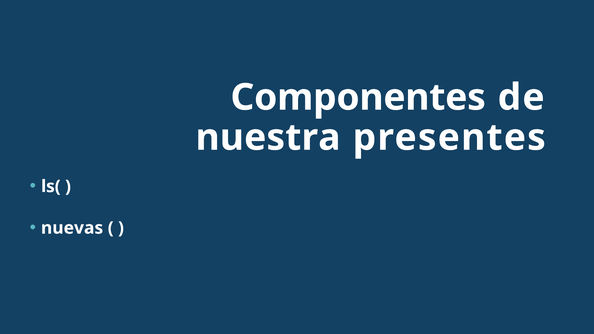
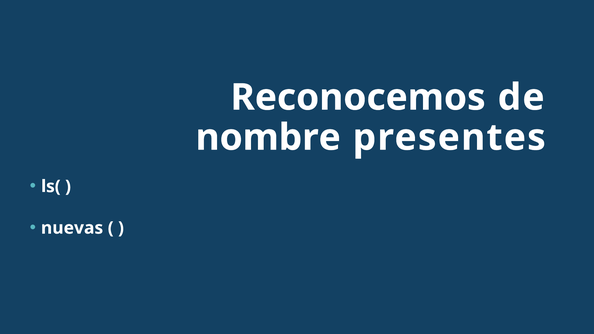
Componentes: Componentes -> Reconocemos
nuestra: nuestra -> nombre
